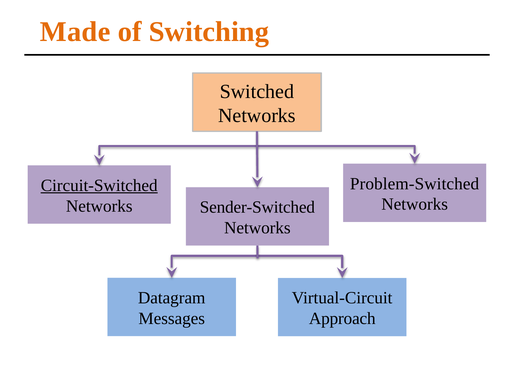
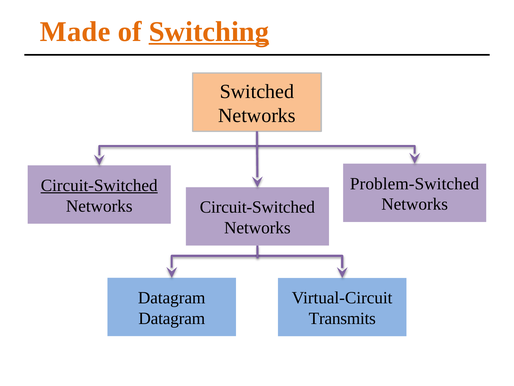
Switching underline: none -> present
Sender-Switched at (257, 207): Sender-Switched -> Circuit-Switched
Messages at (172, 318): Messages -> Datagram
Approach: Approach -> Transmits
